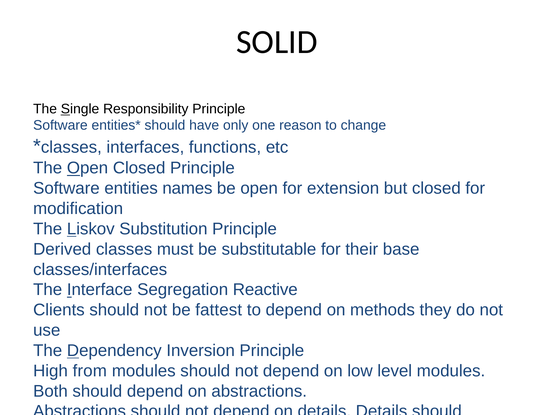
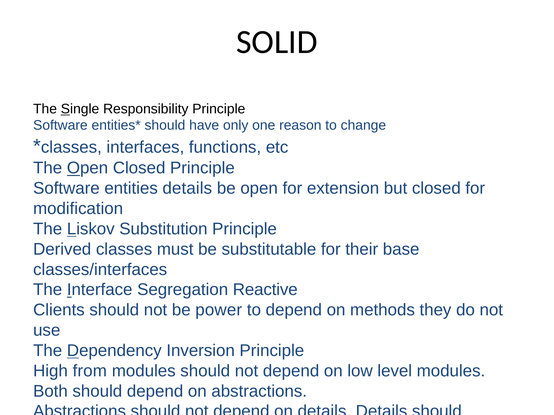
entities names: names -> details
fattest: fattest -> power
